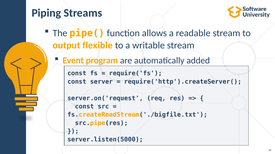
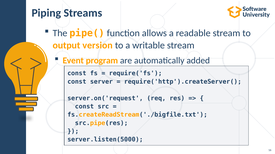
flexible: flexible -> version
